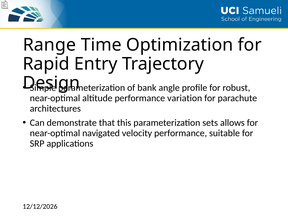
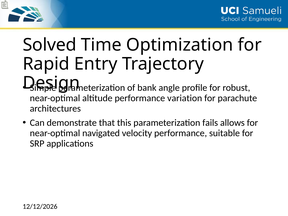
Range: Range -> Solved
sets: sets -> fails
